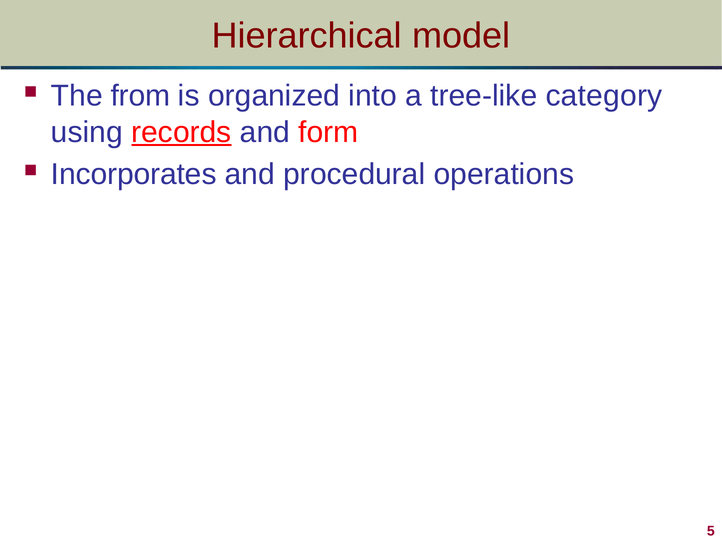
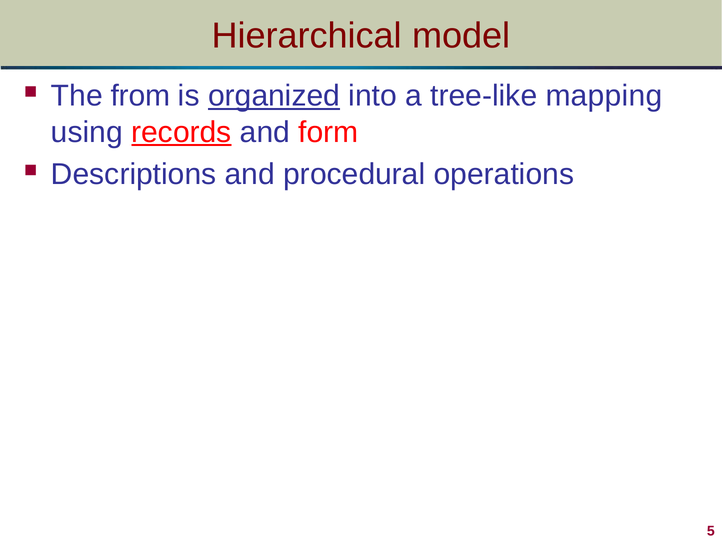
organized underline: none -> present
category: category -> mapping
Incorporates: Incorporates -> Descriptions
